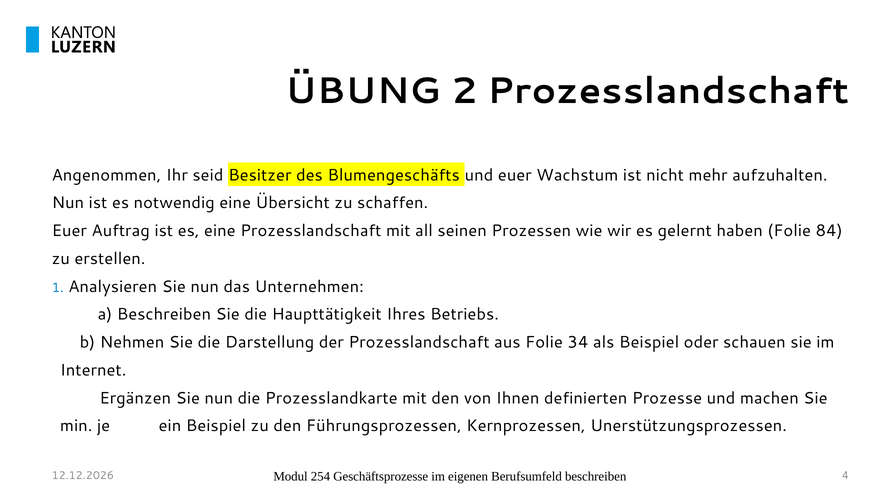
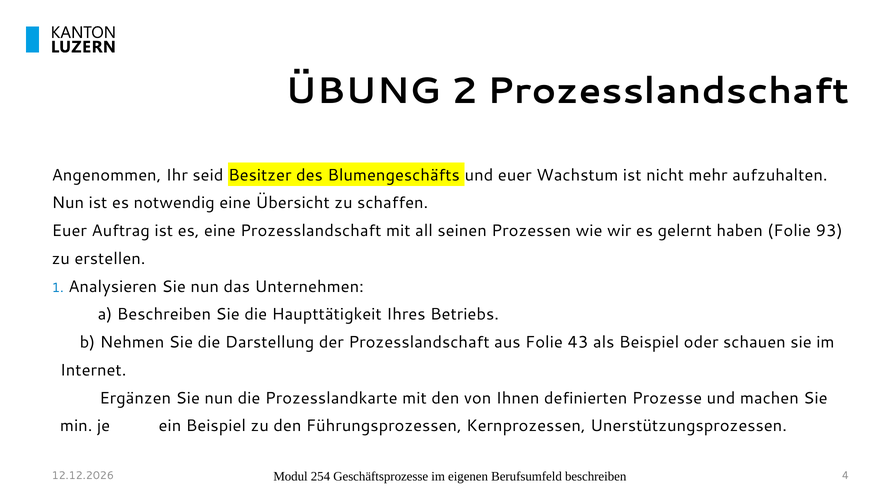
84: 84 -> 93
34: 34 -> 43
